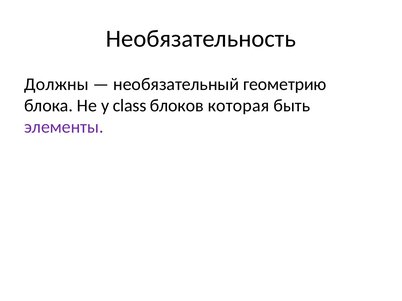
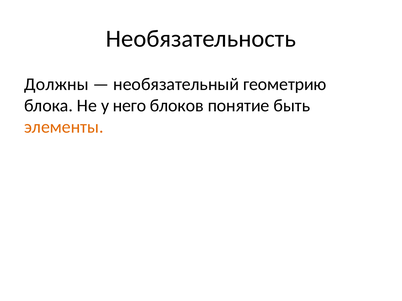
class: class -> него
которая: которая -> понятие
элементы colour: purple -> orange
